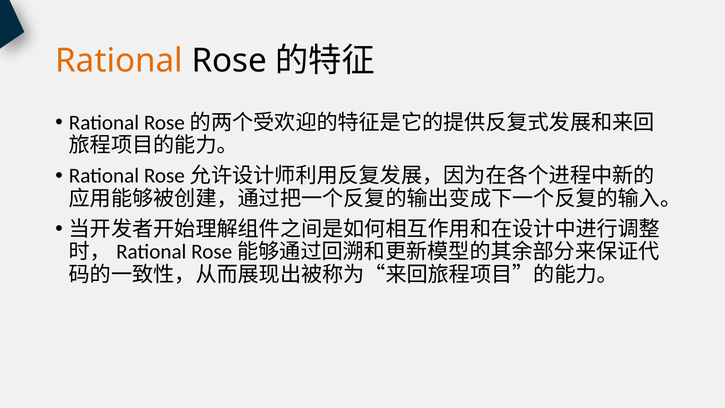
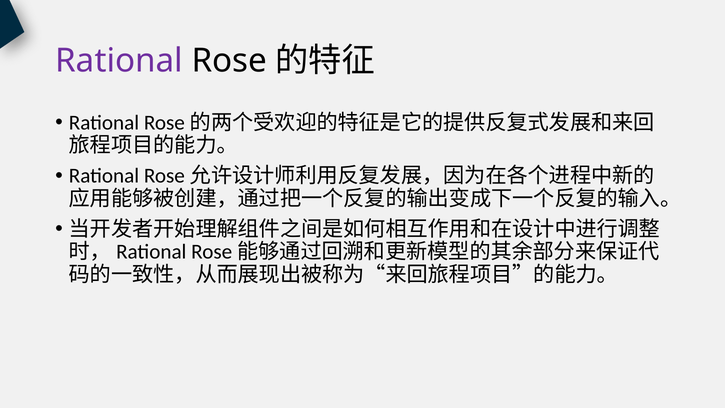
Rational at (119, 61) colour: orange -> purple
